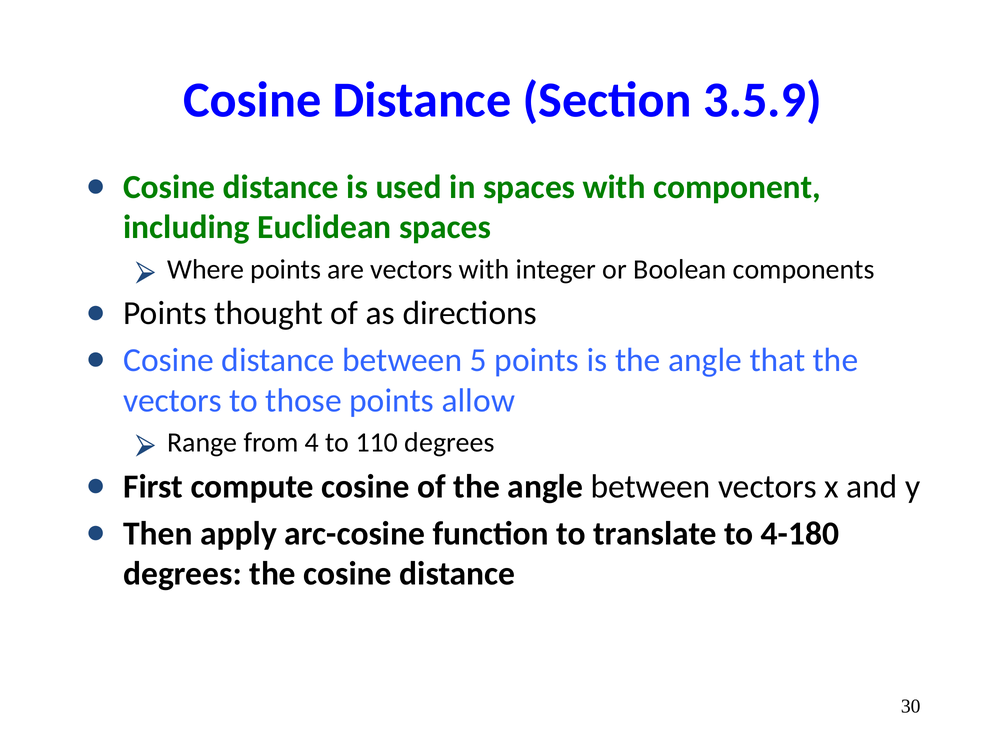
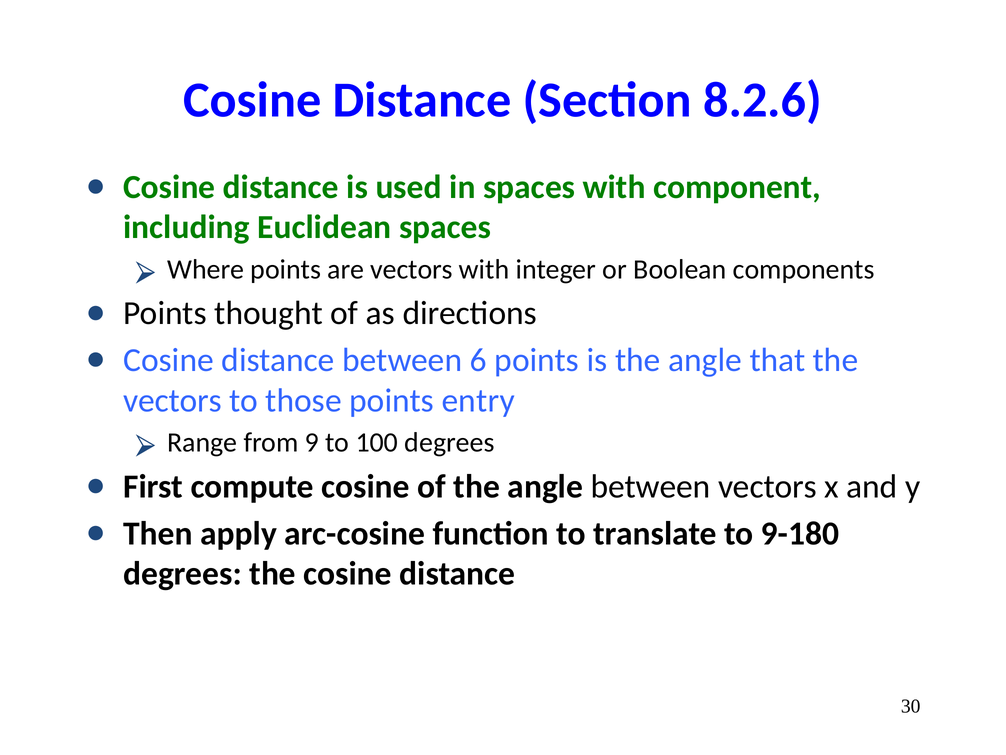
3.5.9: 3.5.9 -> 8.2.6
5: 5 -> 6
allow: allow -> entry
4: 4 -> 9
110: 110 -> 100
4-180: 4-180 -> 9-180
